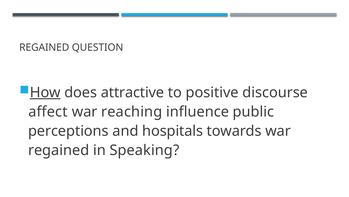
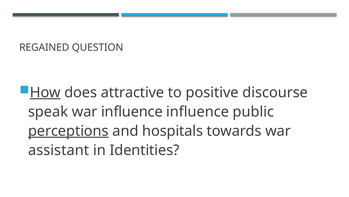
affect: affect -> speak
war reaching: reaching -> influence
perceptions underline: none -> present
regained at (59, 150): regained -> assistant
Speaking: Speaking -> Identities
